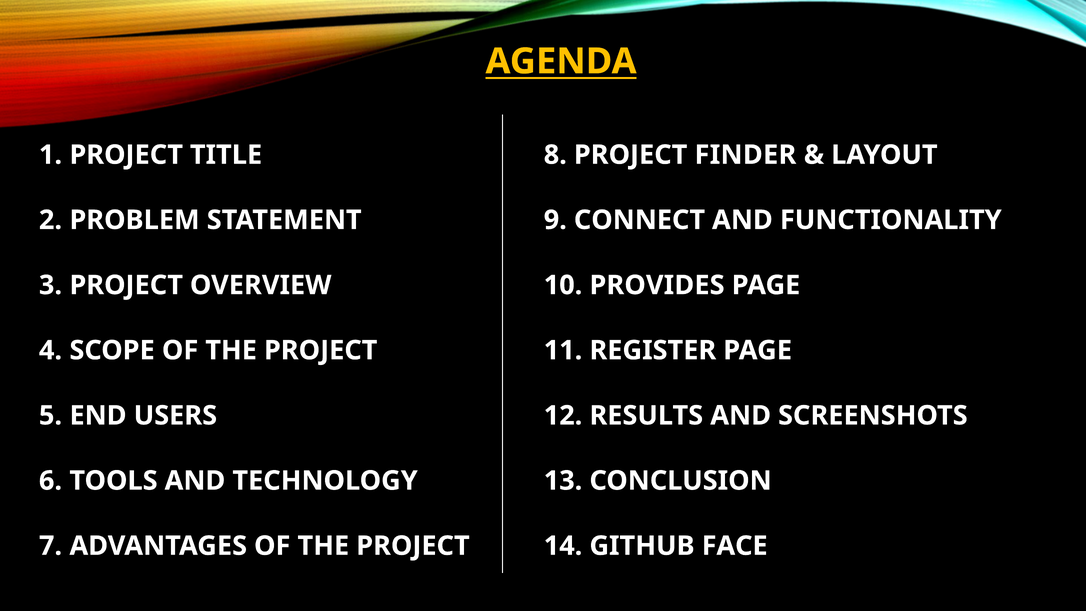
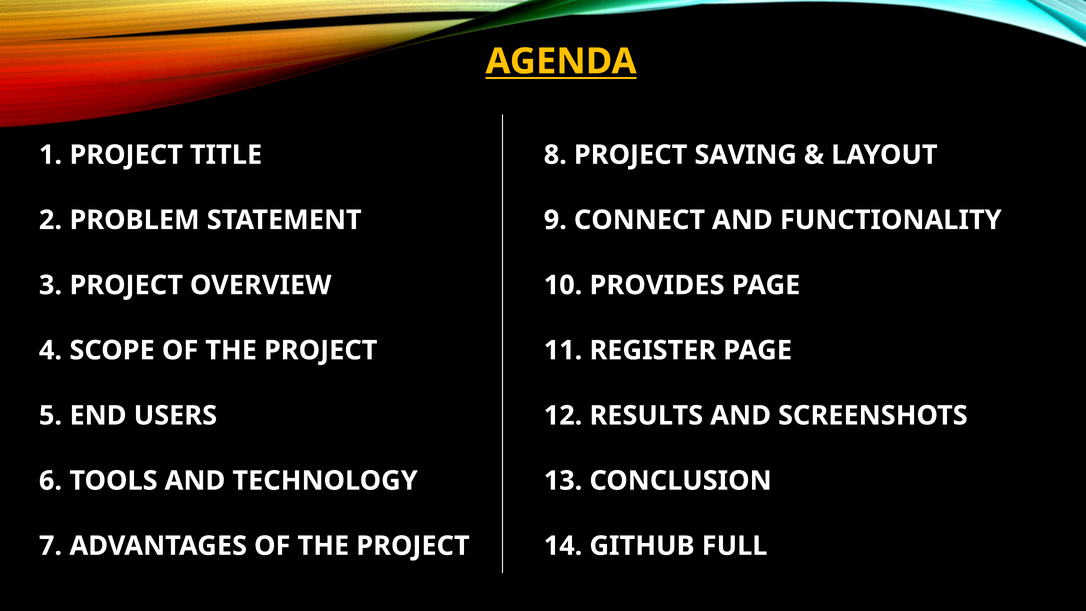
FINDER: FINDER -> SAVING
FACE: FACE -> FULL
